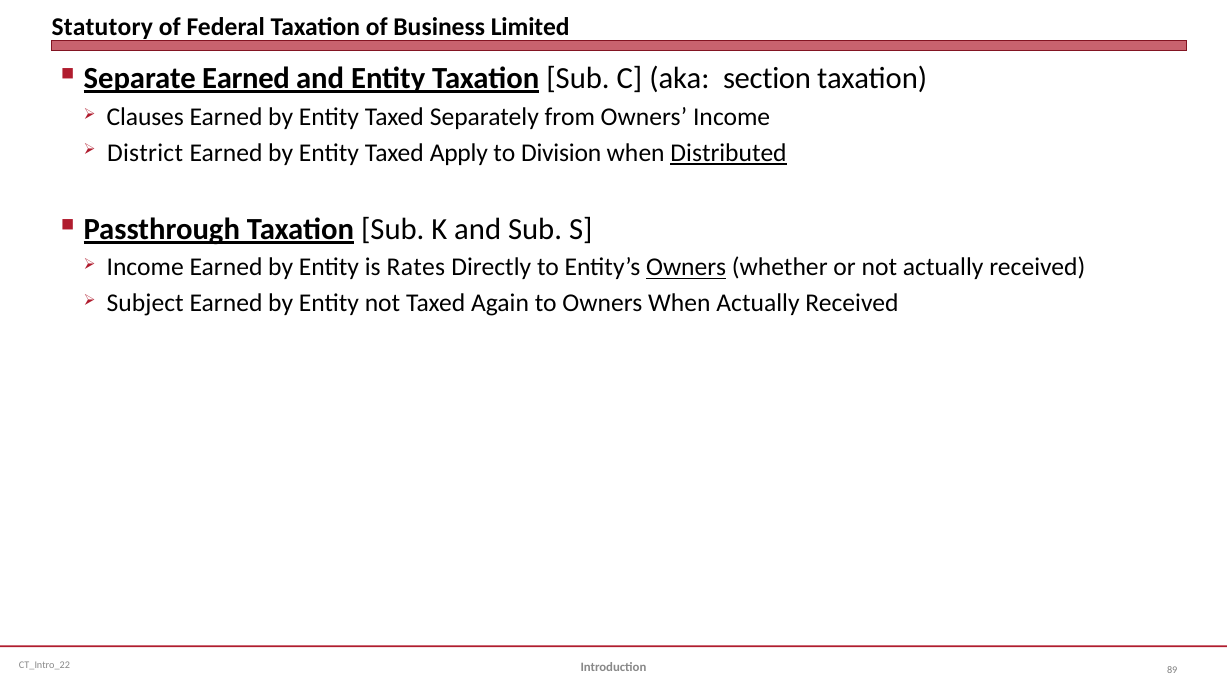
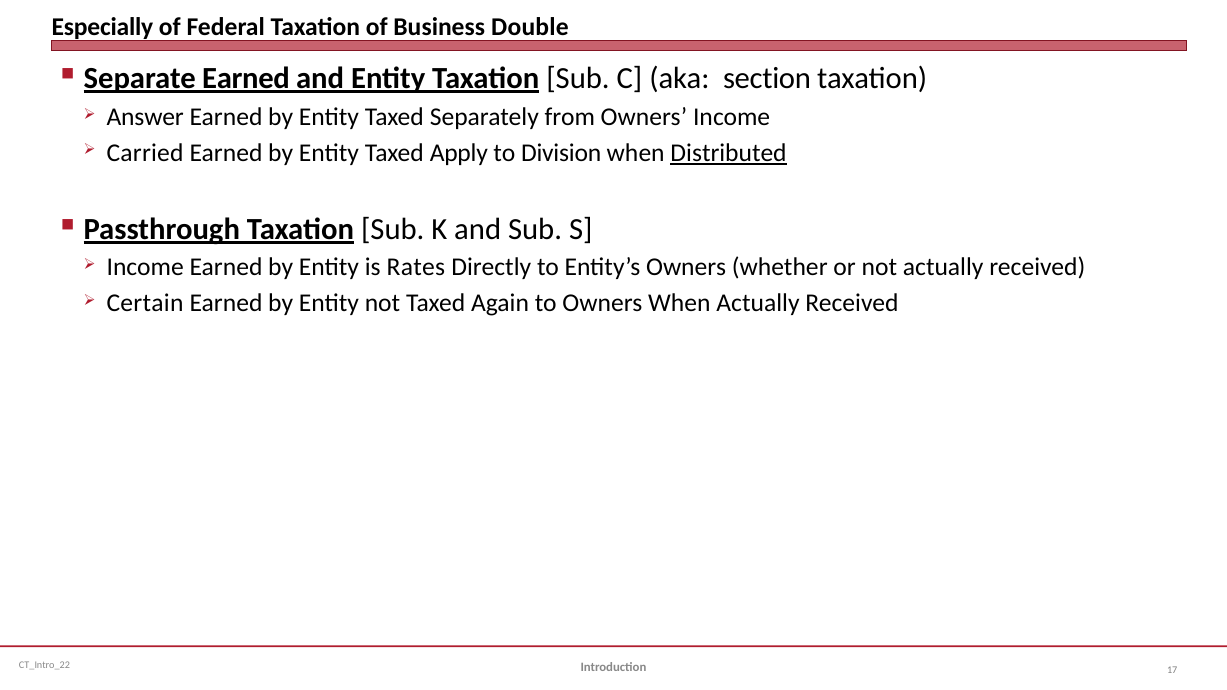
Statutory: Statutory -> Especially
Limited: Limited -> Double
Clauses: Clauses -> Answer
District: District -> Carried
Owners at (686, 268) underline: present -> none
Subject: Subject -> Certain
89: 89 -> 17
